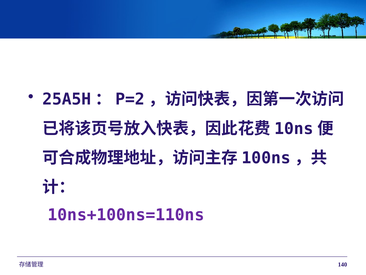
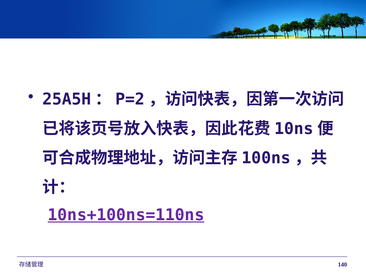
10ns+100ns=110ns underline: none -> present
